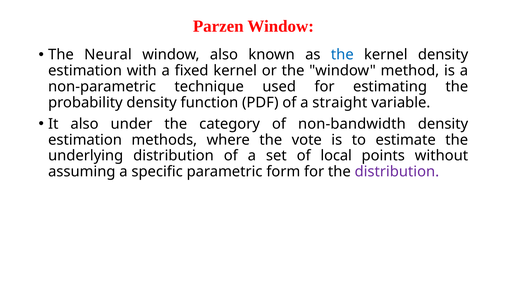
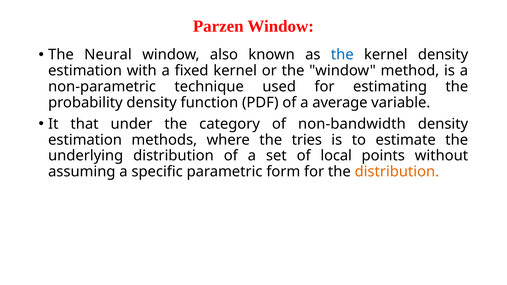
straight: straight -> average
It also: also -> that
vote: vote -> tries
distribution at (397, 172) colour: purple -> orange
